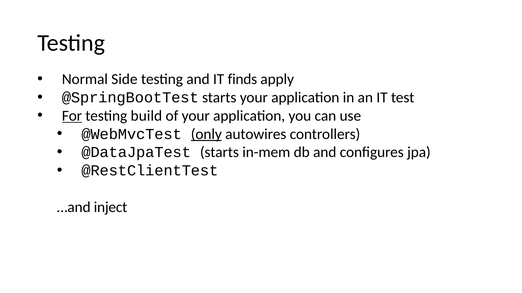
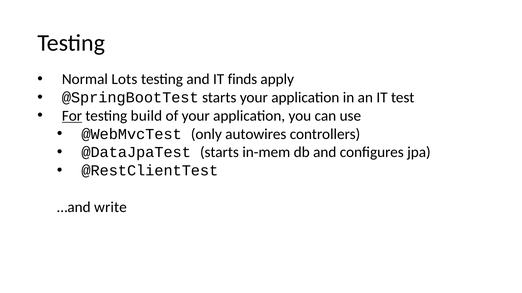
Side: Side -> Lots
only underline: present -> none
inject: inject -> write
